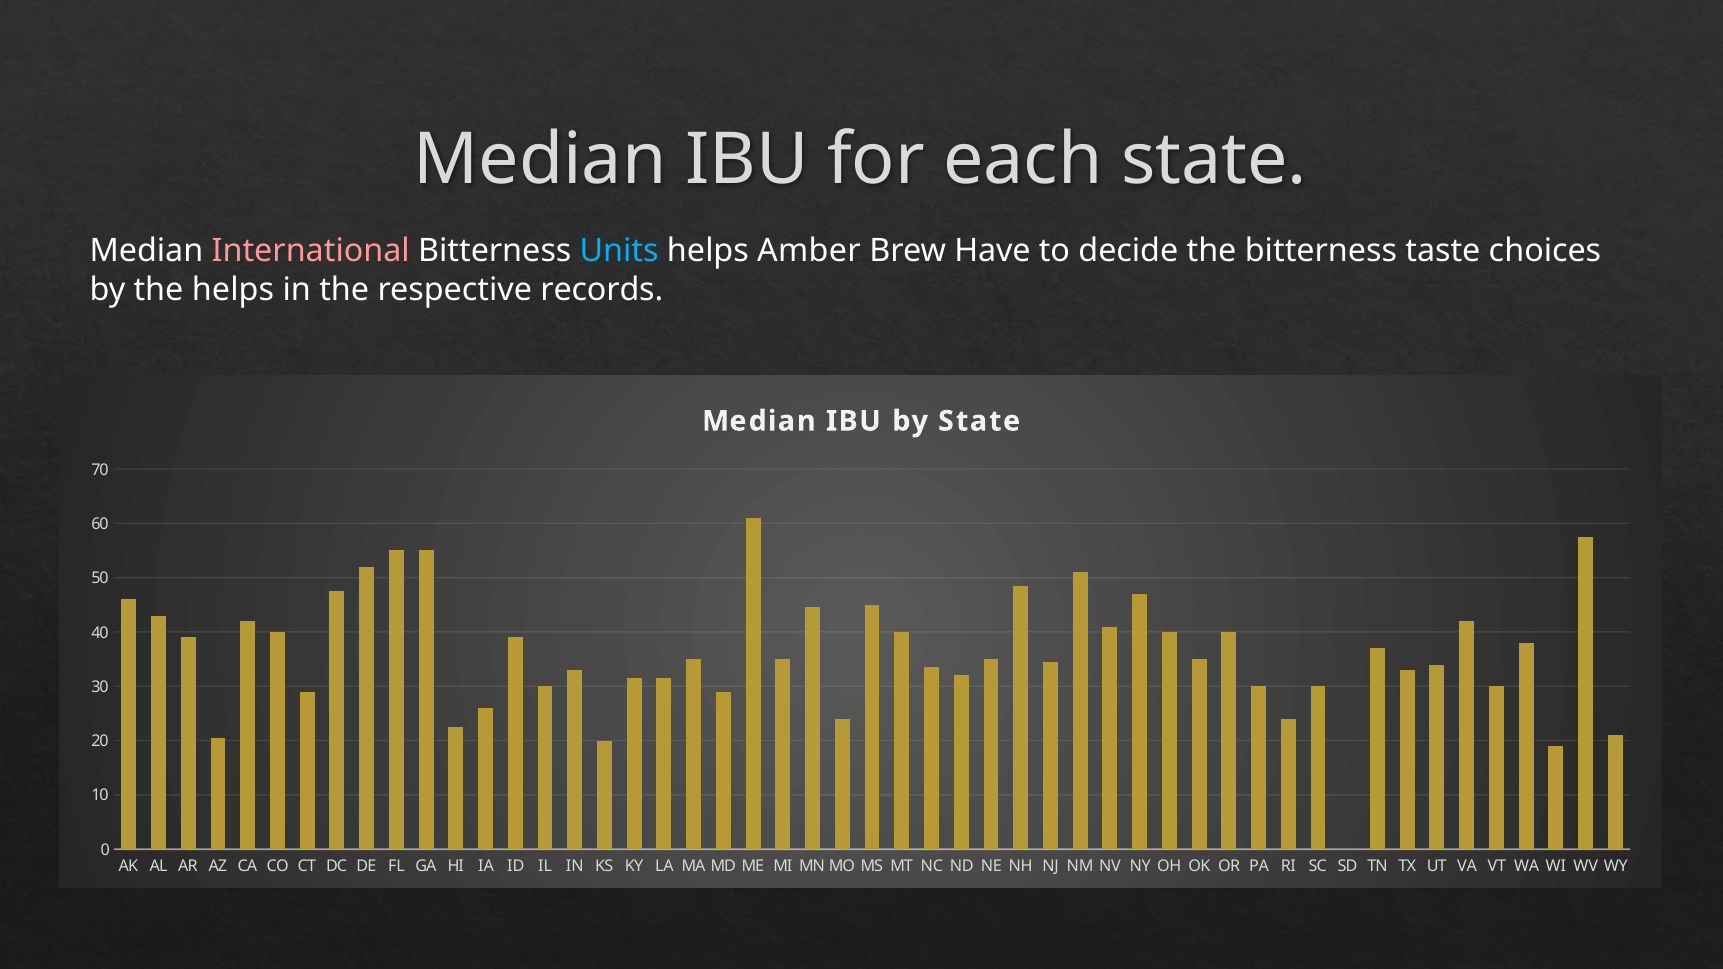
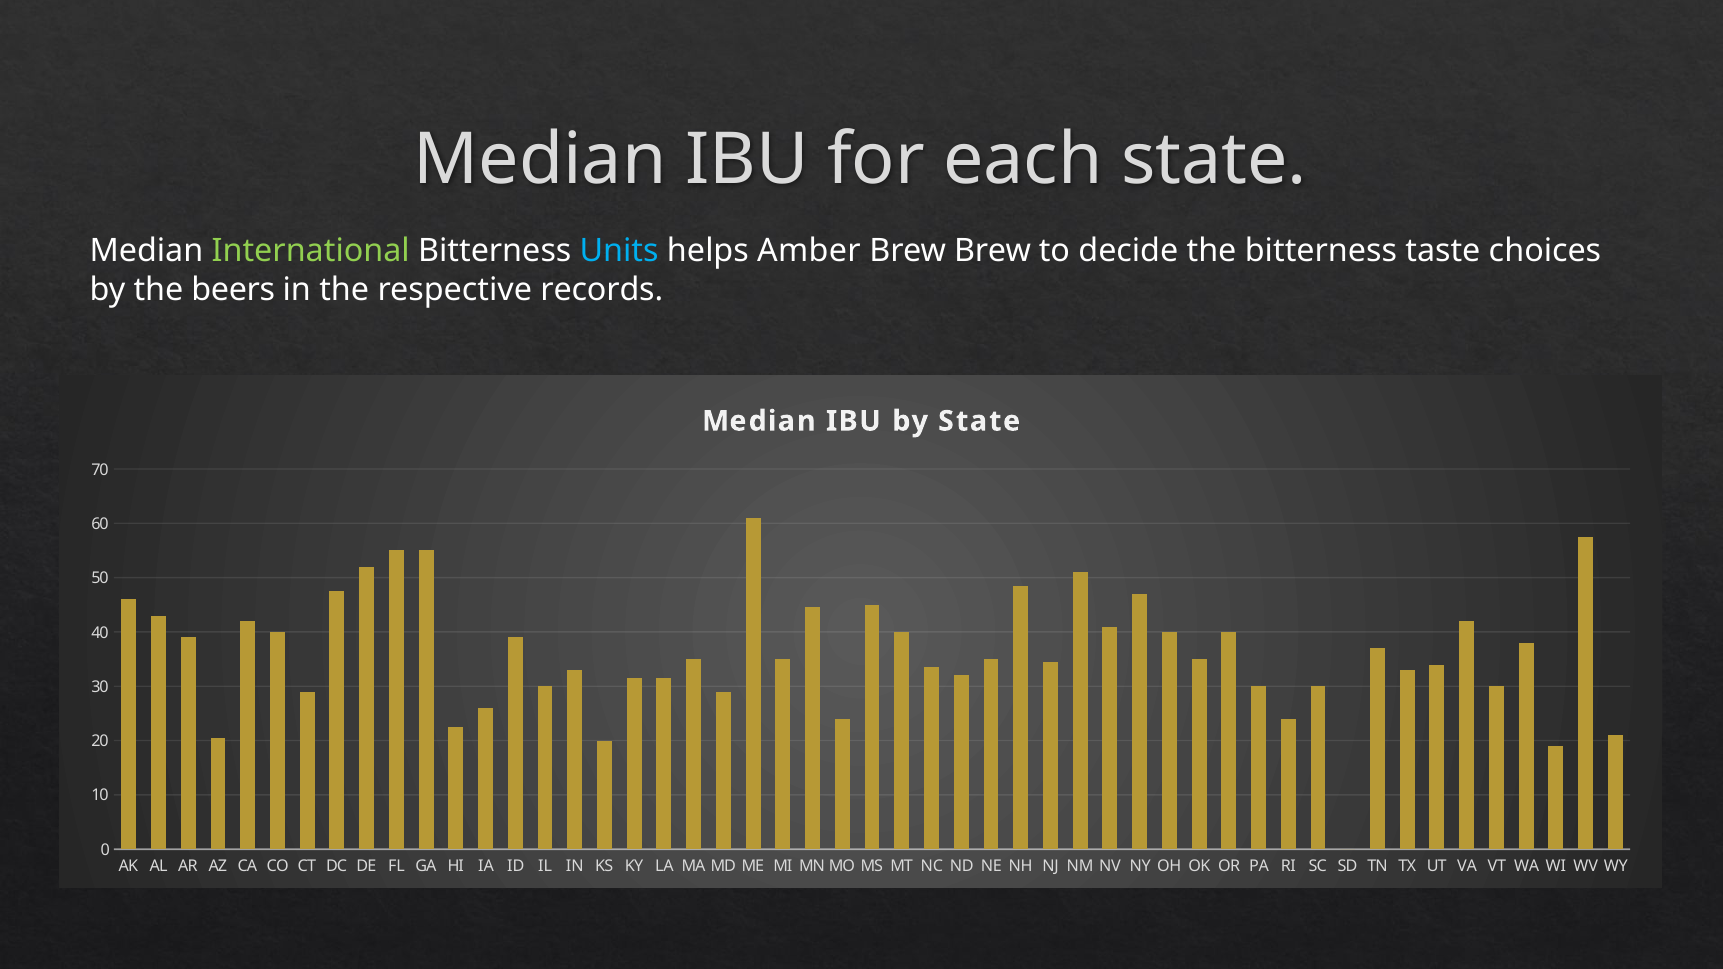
International colour: pink -> light green
Brew Have: Have -> Brew
the helps: helps -> beers
